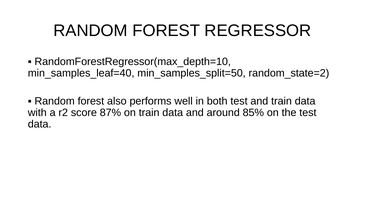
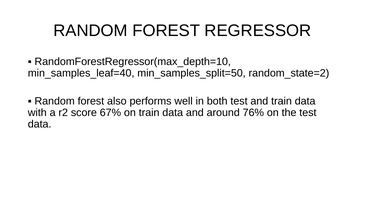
87%: 87% -> 67%
85%: 85% -> 76%
